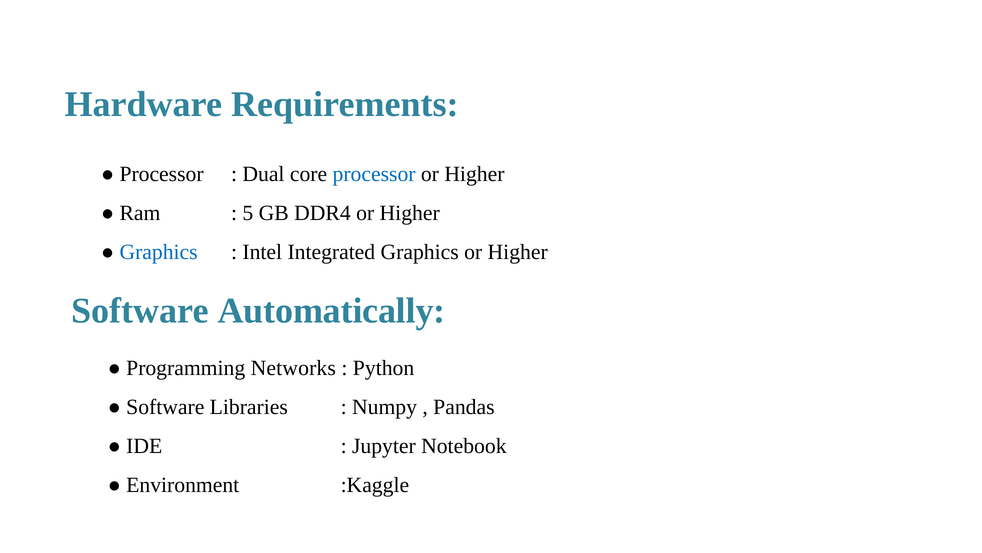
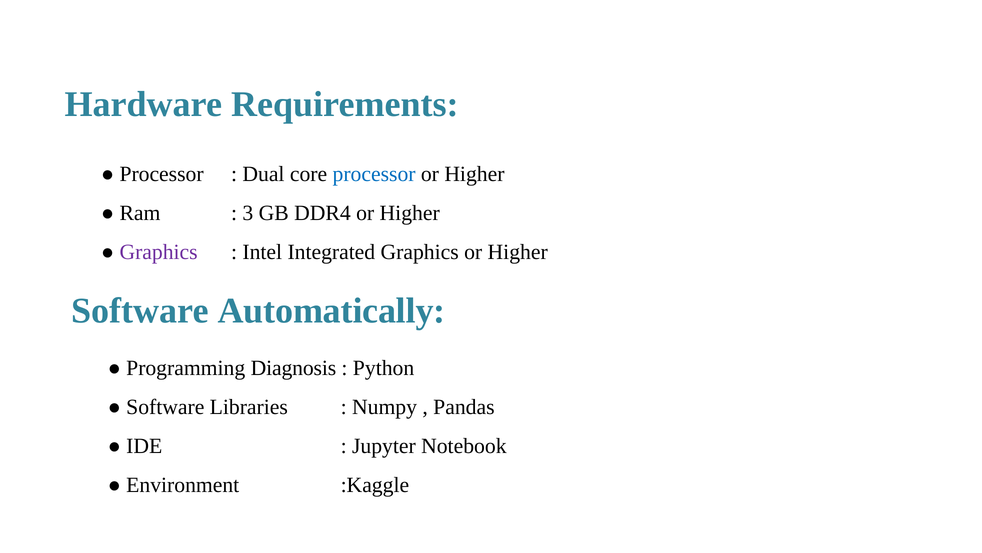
5: 5 -> 3
Graphics at (159, 252) colour: blue -> purple
Networks: Networks -> Diagnosis
